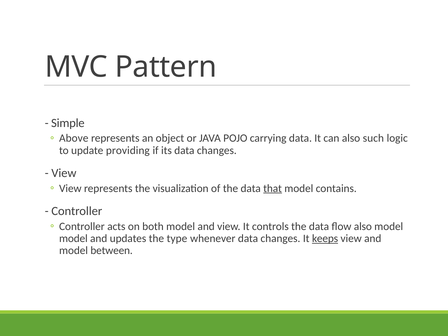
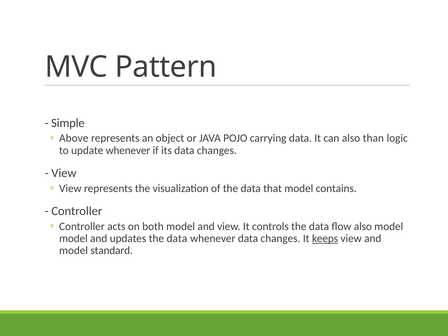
such: such -> than
update providing: providing -> whenever
that underline: present -> none
updates the type: type -> data
between: between -> standard
